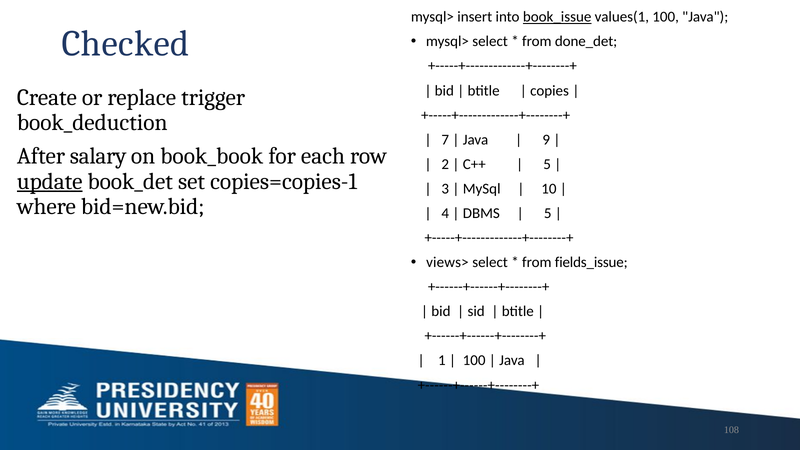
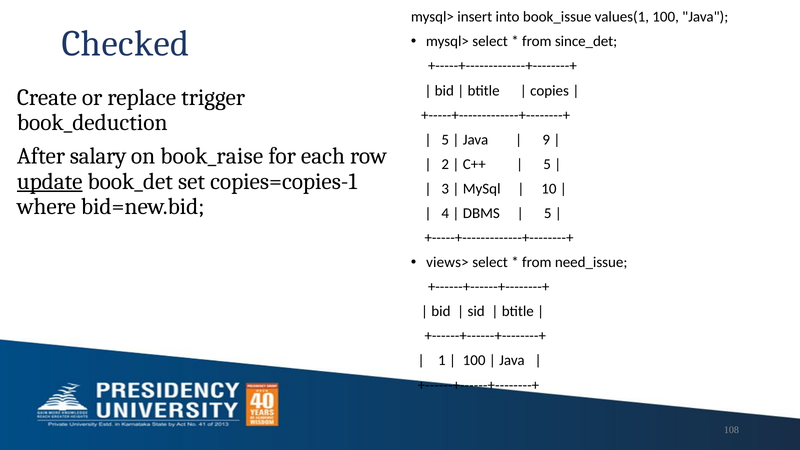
book_issue underline: present -> none
done_det: done_det -> since_det
7 at (445, 140): 7 -> 5
book_book: book_book -> book_raise
fields_issue: fields_issue -> need_issue
